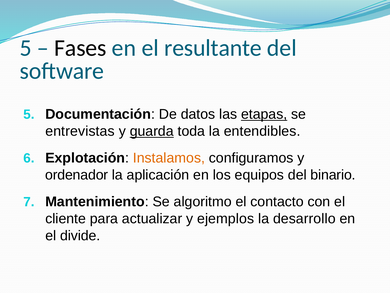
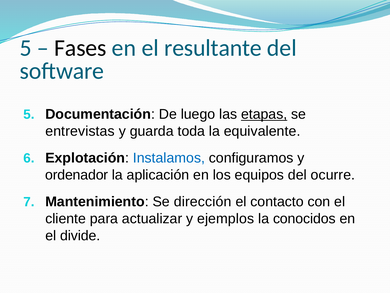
datos: datos -> luego
guarda underline: present -> none
entendibles: entendibles -> equivalente
Instalamos colour: orange -> blue
binario: binario -> ocurre
algoritmo: algoritmo -> dirección
desarrollo: desarrollo -> conocidos
